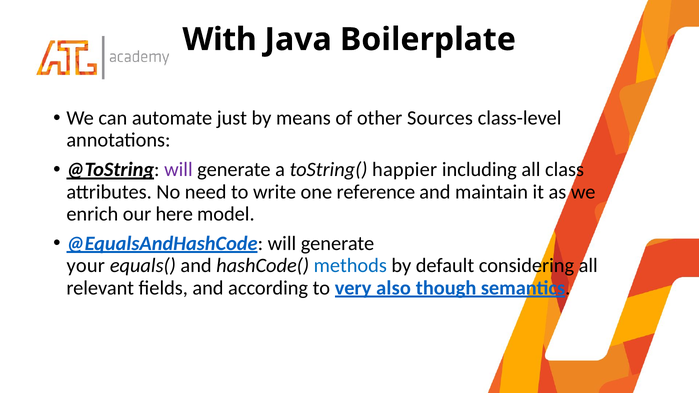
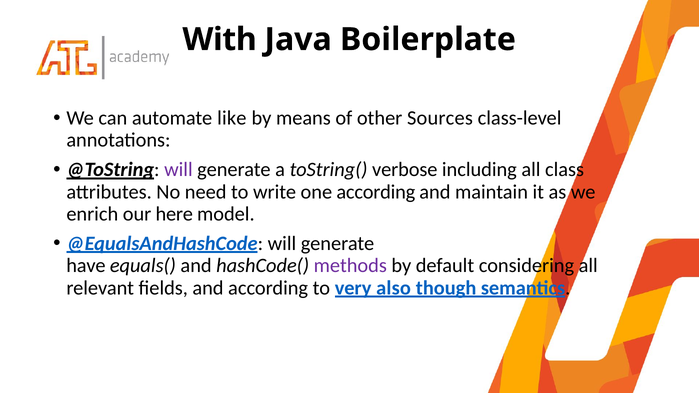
just: just -> like
happier: happier -> verbose
one reference: reference -> according
your: your -> have
methods colour: blue -> purple
